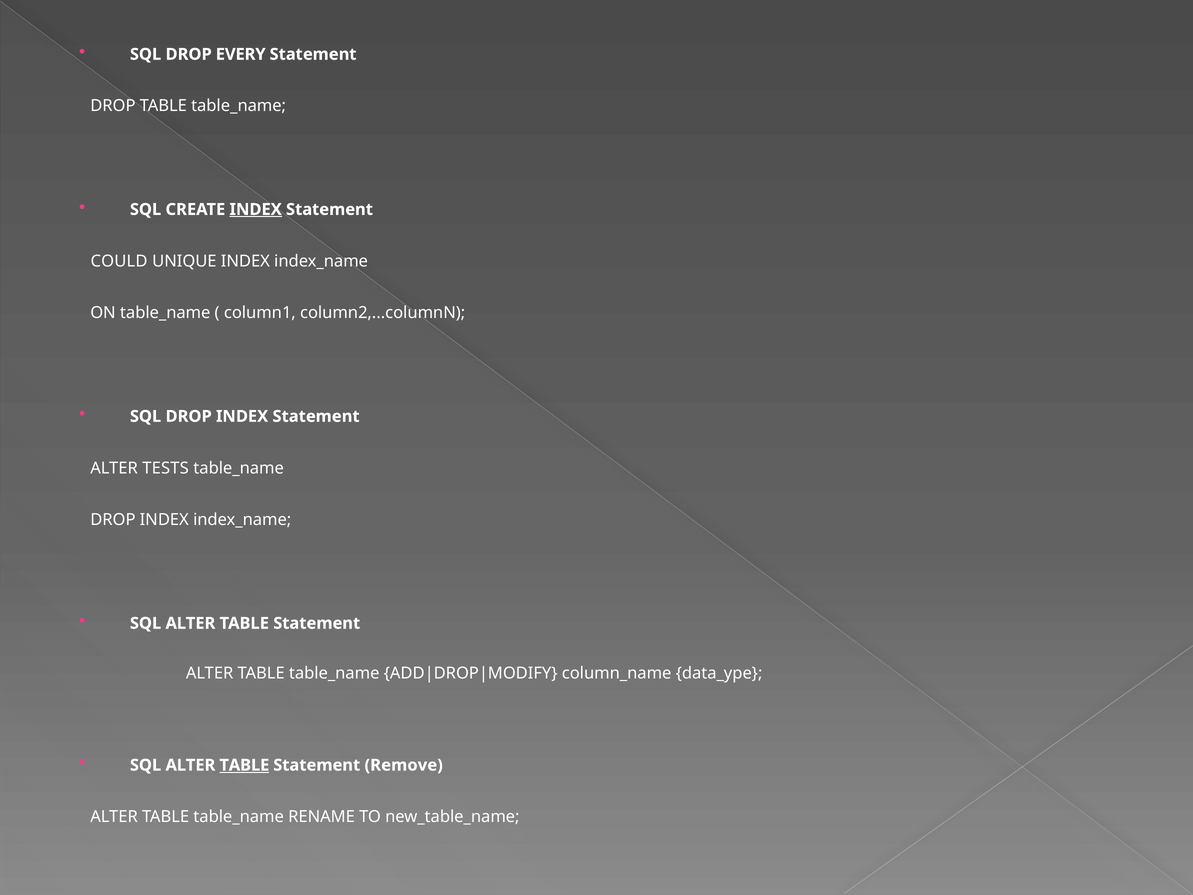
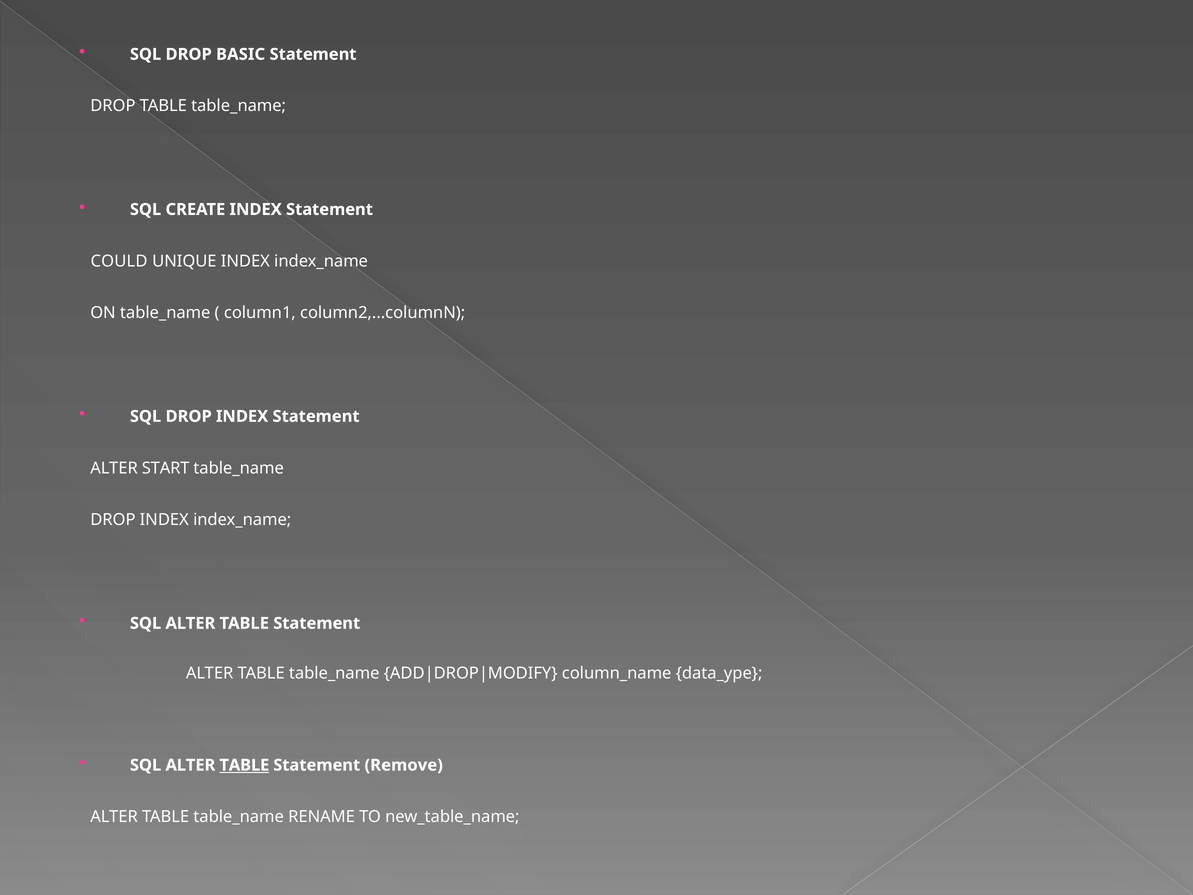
EVERY: EVERY -> BASIC
INDEX at (256, 209) underline: present -> none
TESTS: TESTS -> START
